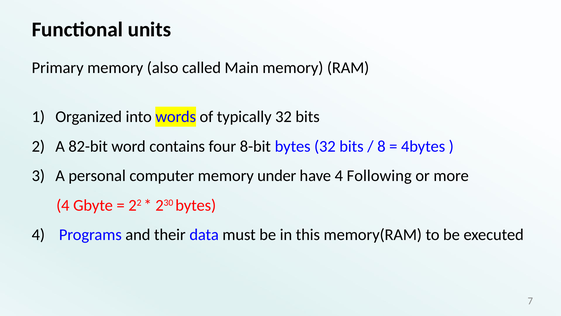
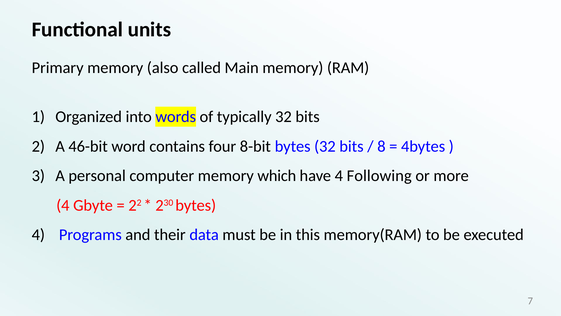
82-bit: 82-bit -> 46-bit
under: under -> which
